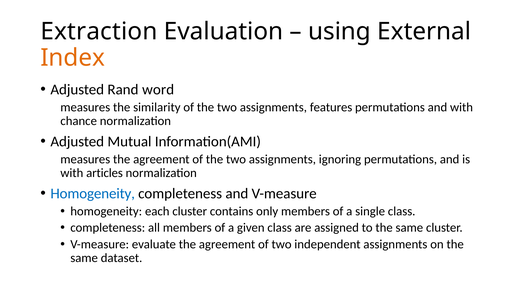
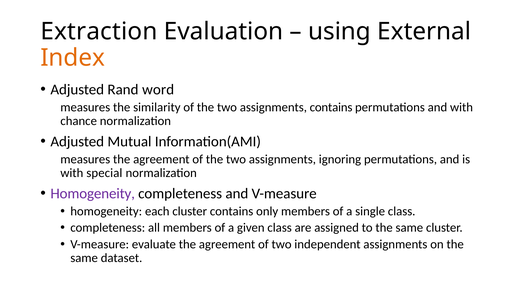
assignments features: features -> contains
articles: articles -> special
Homogeneity at (93, 193) colour: blue -> purple
